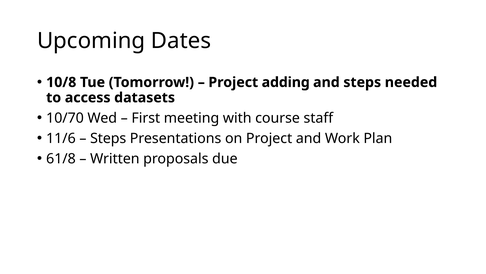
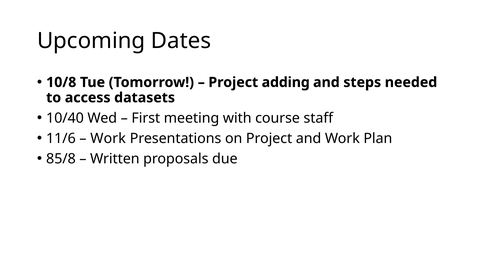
10/70: 10/70 -> 10/40
Steps at (108, 138): Steps -> Work
61/8: 61/8 -> 85/8
